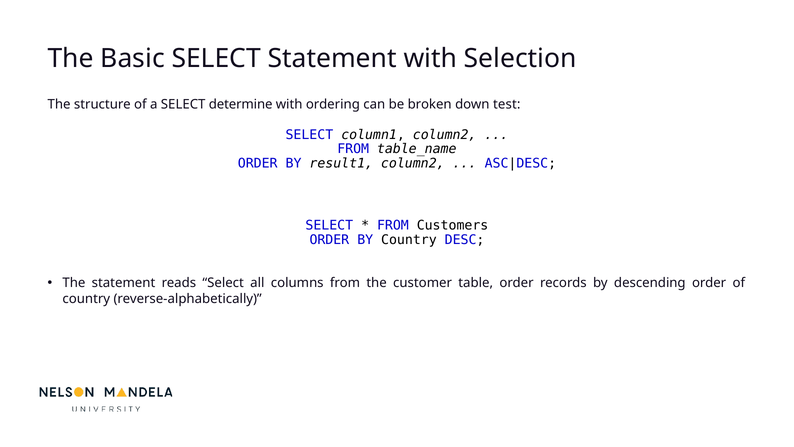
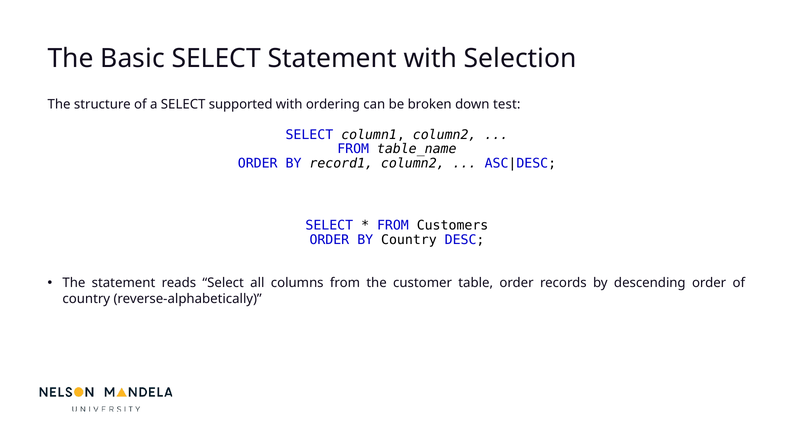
determine: determine -> supported
result1: result1 -> record1
